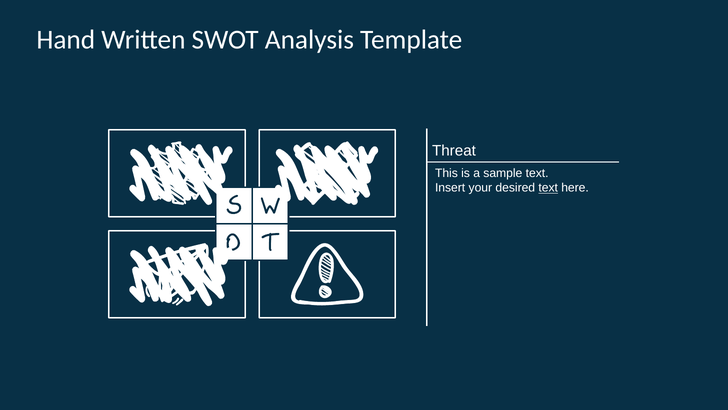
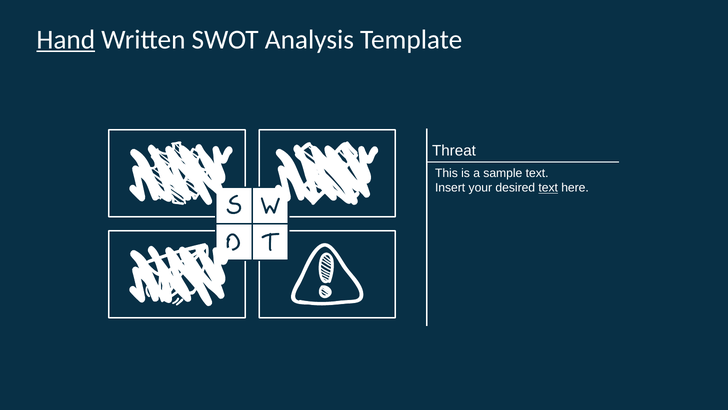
Hand underline: none -> present
